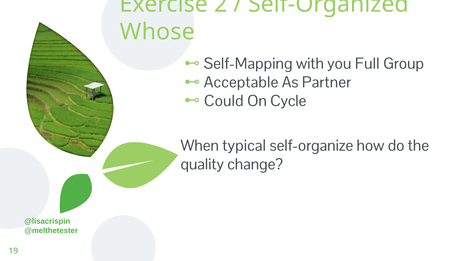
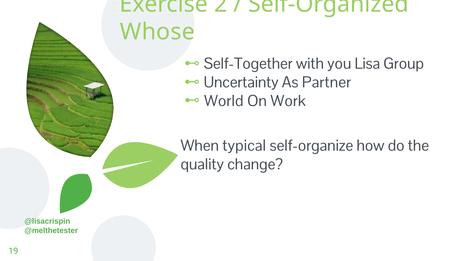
Self-Mapping: Self-Mapping -> Self-Together
Full: Full -> Lisa
Acceptable: Acceptable -> Uncertainty
Could: Could -> World
Cycle: Cycle -> Work
